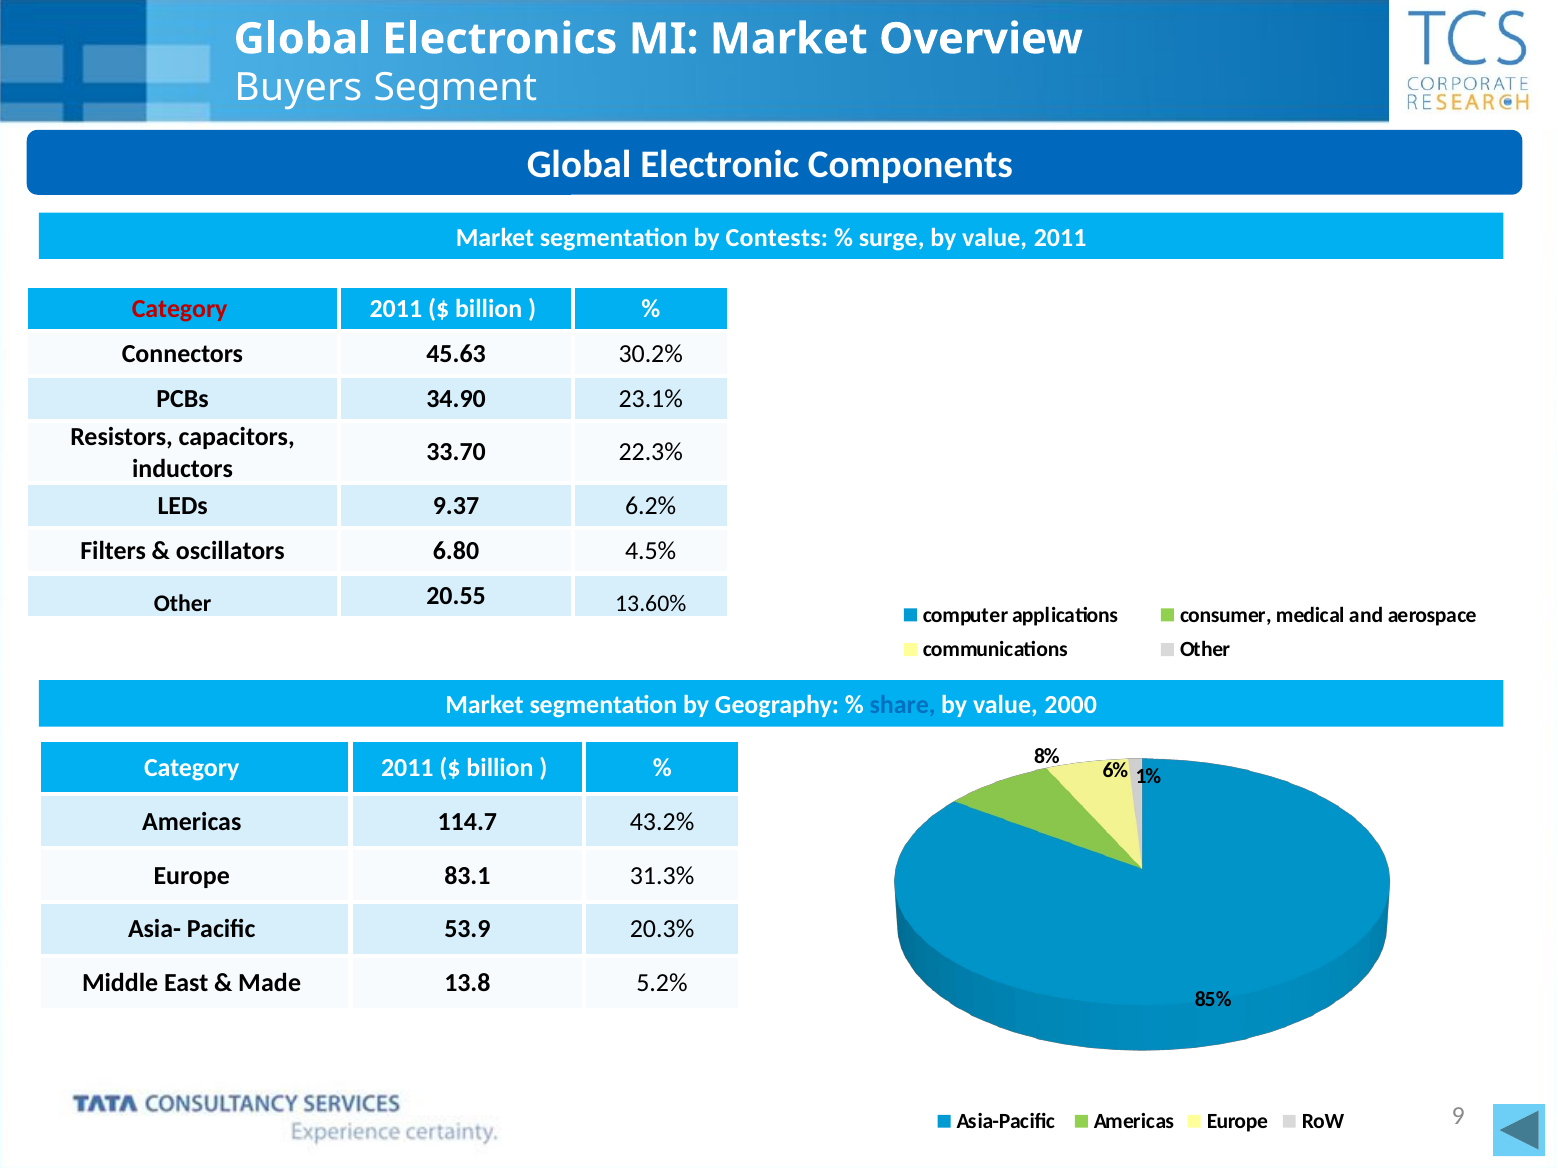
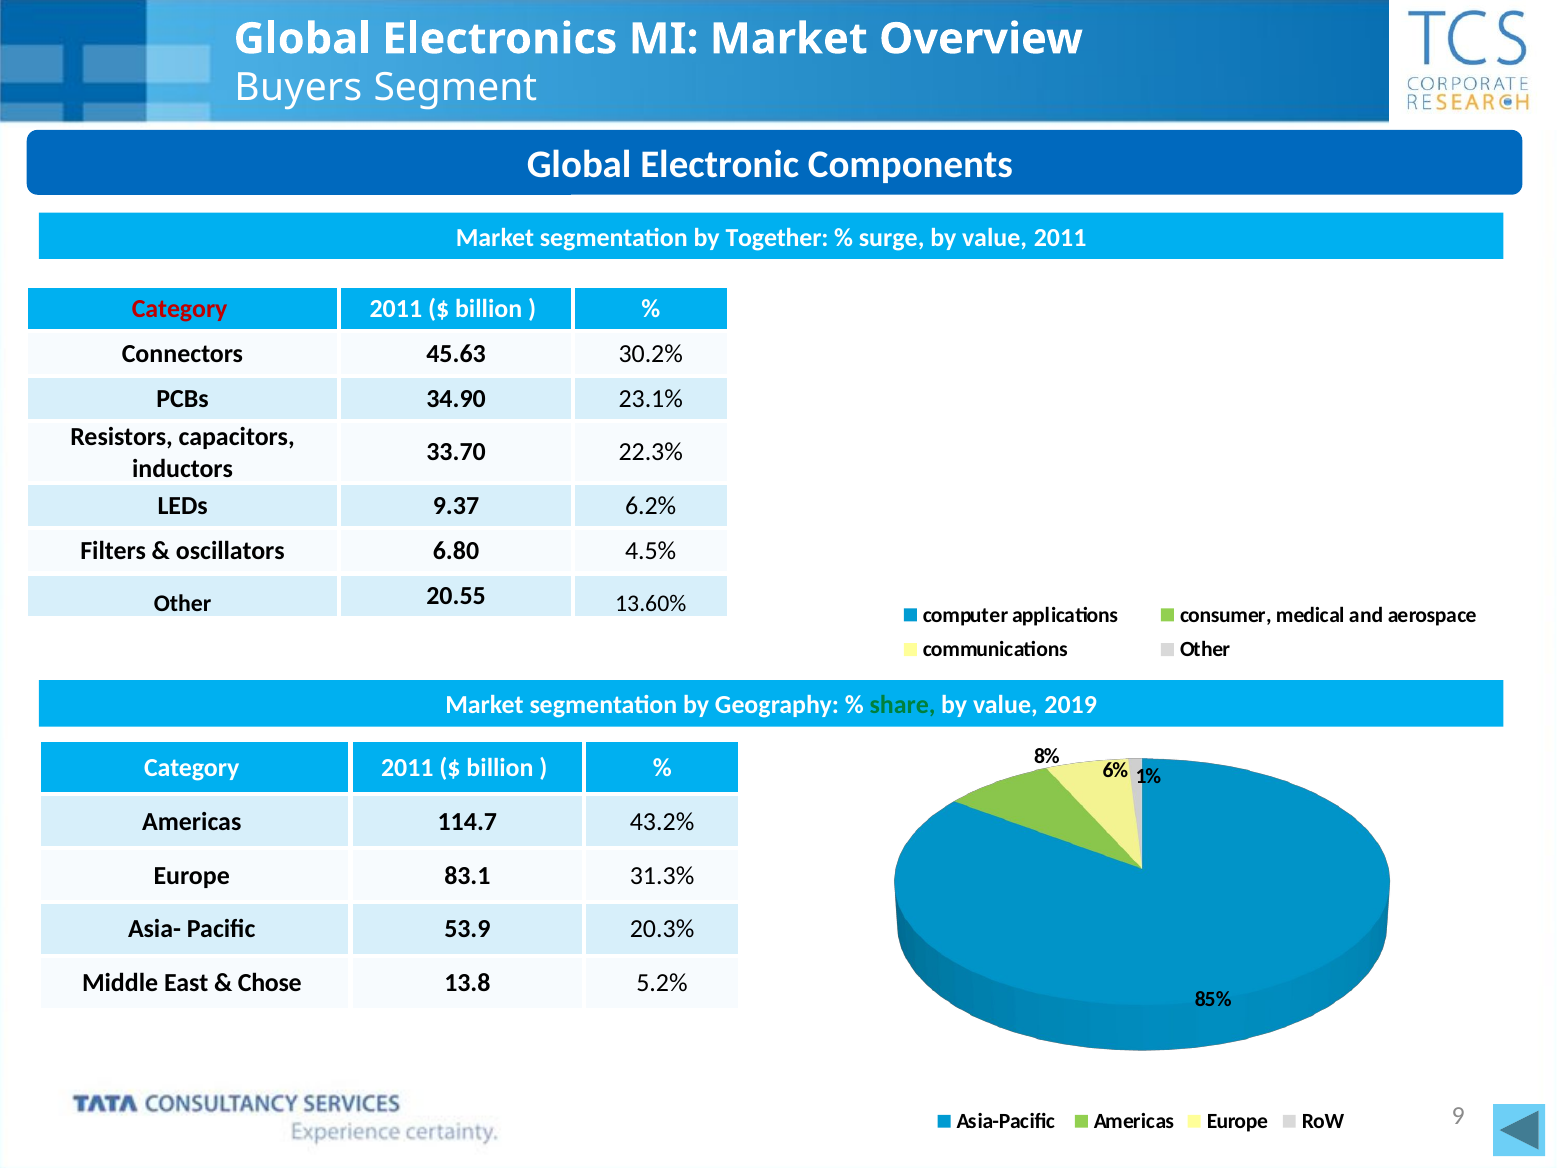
Contests: Contests -> Together
share colour: blue -> green
2000: 2000 -> 2019
Made: Made -> Chose
